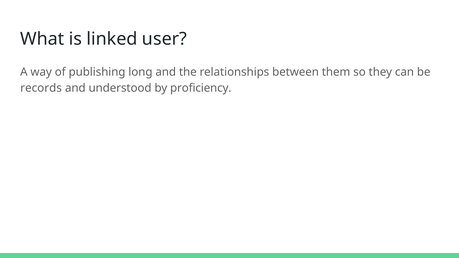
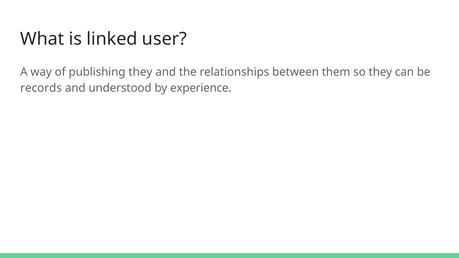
publishing long: long -> they
proficiency: proficiency -> experience
